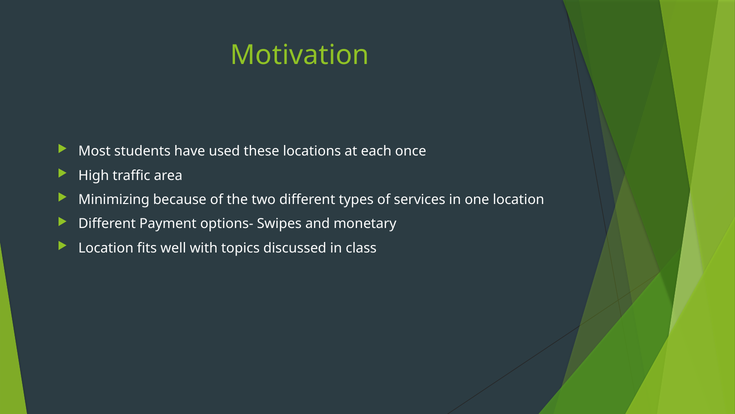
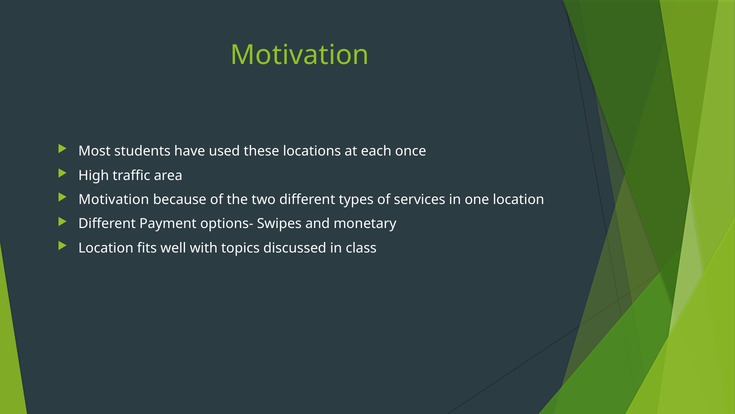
Minimizing at (114, 199): Minimizing -> Motivation
